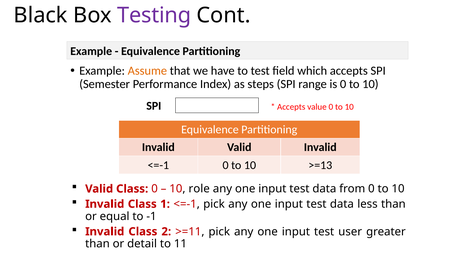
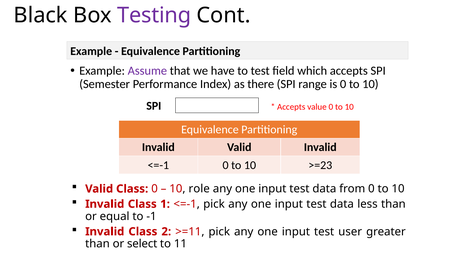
Assume colour: orange -> purple
steps: steps -> there
>=13: >=13 -> >=23
detail: detail -> select
